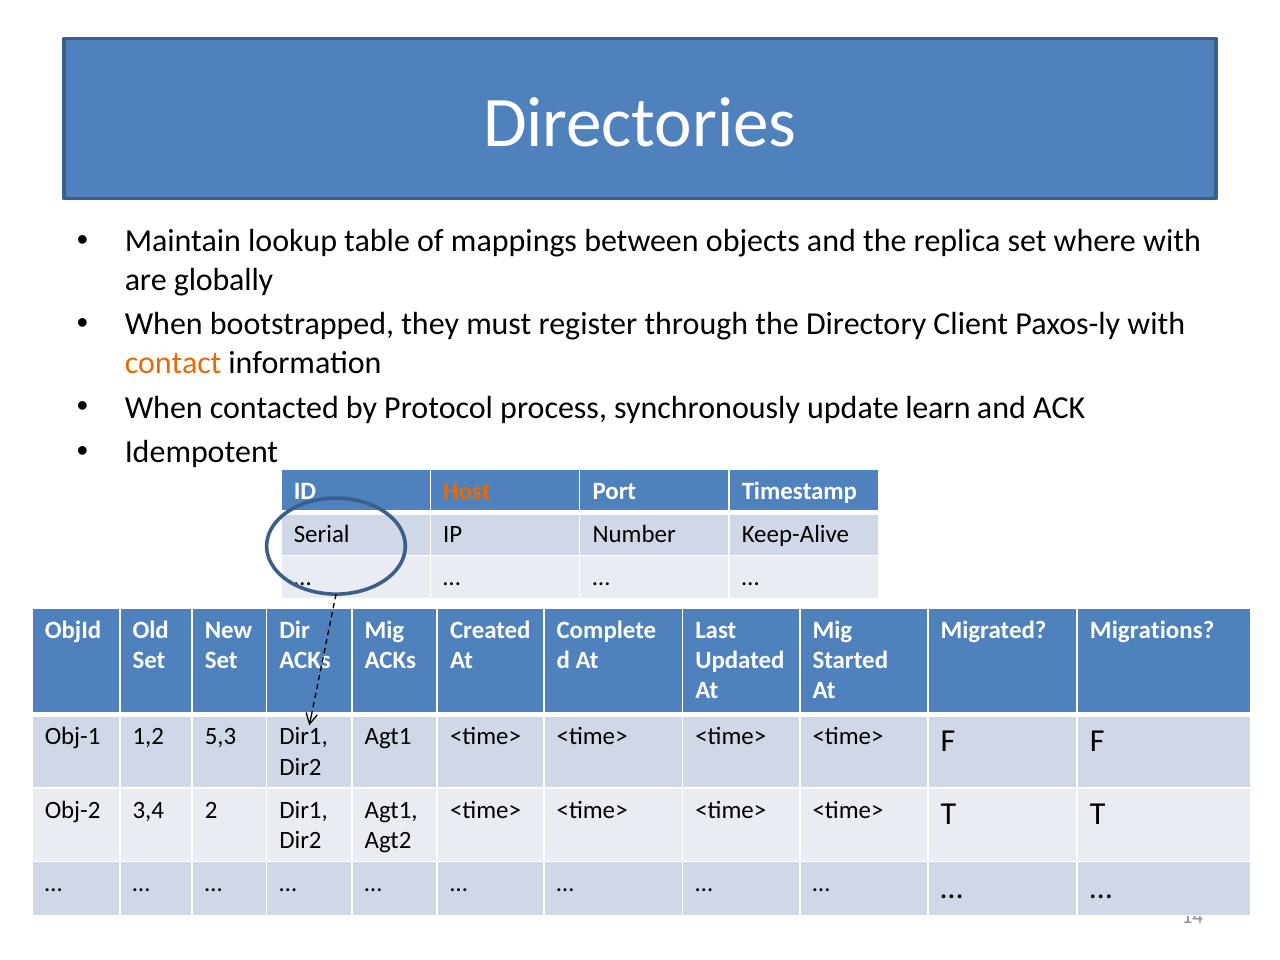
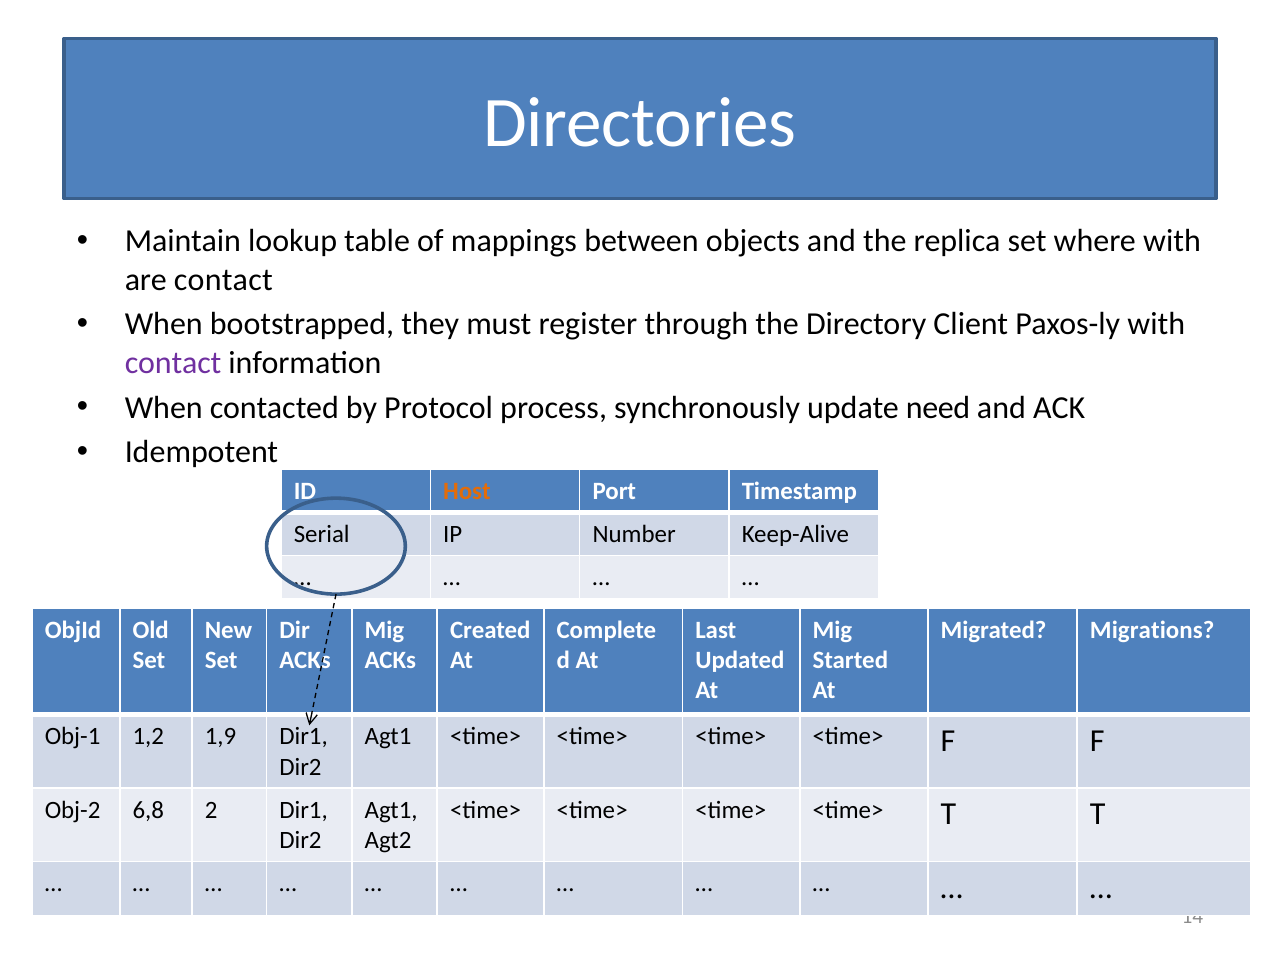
are globally: globally -> contact
contact at (173, 363) colour: orange -> purple
learn: learn -> need
5,3: 5,3 -> 1,9
3,4: 3,4 -> 6,8
